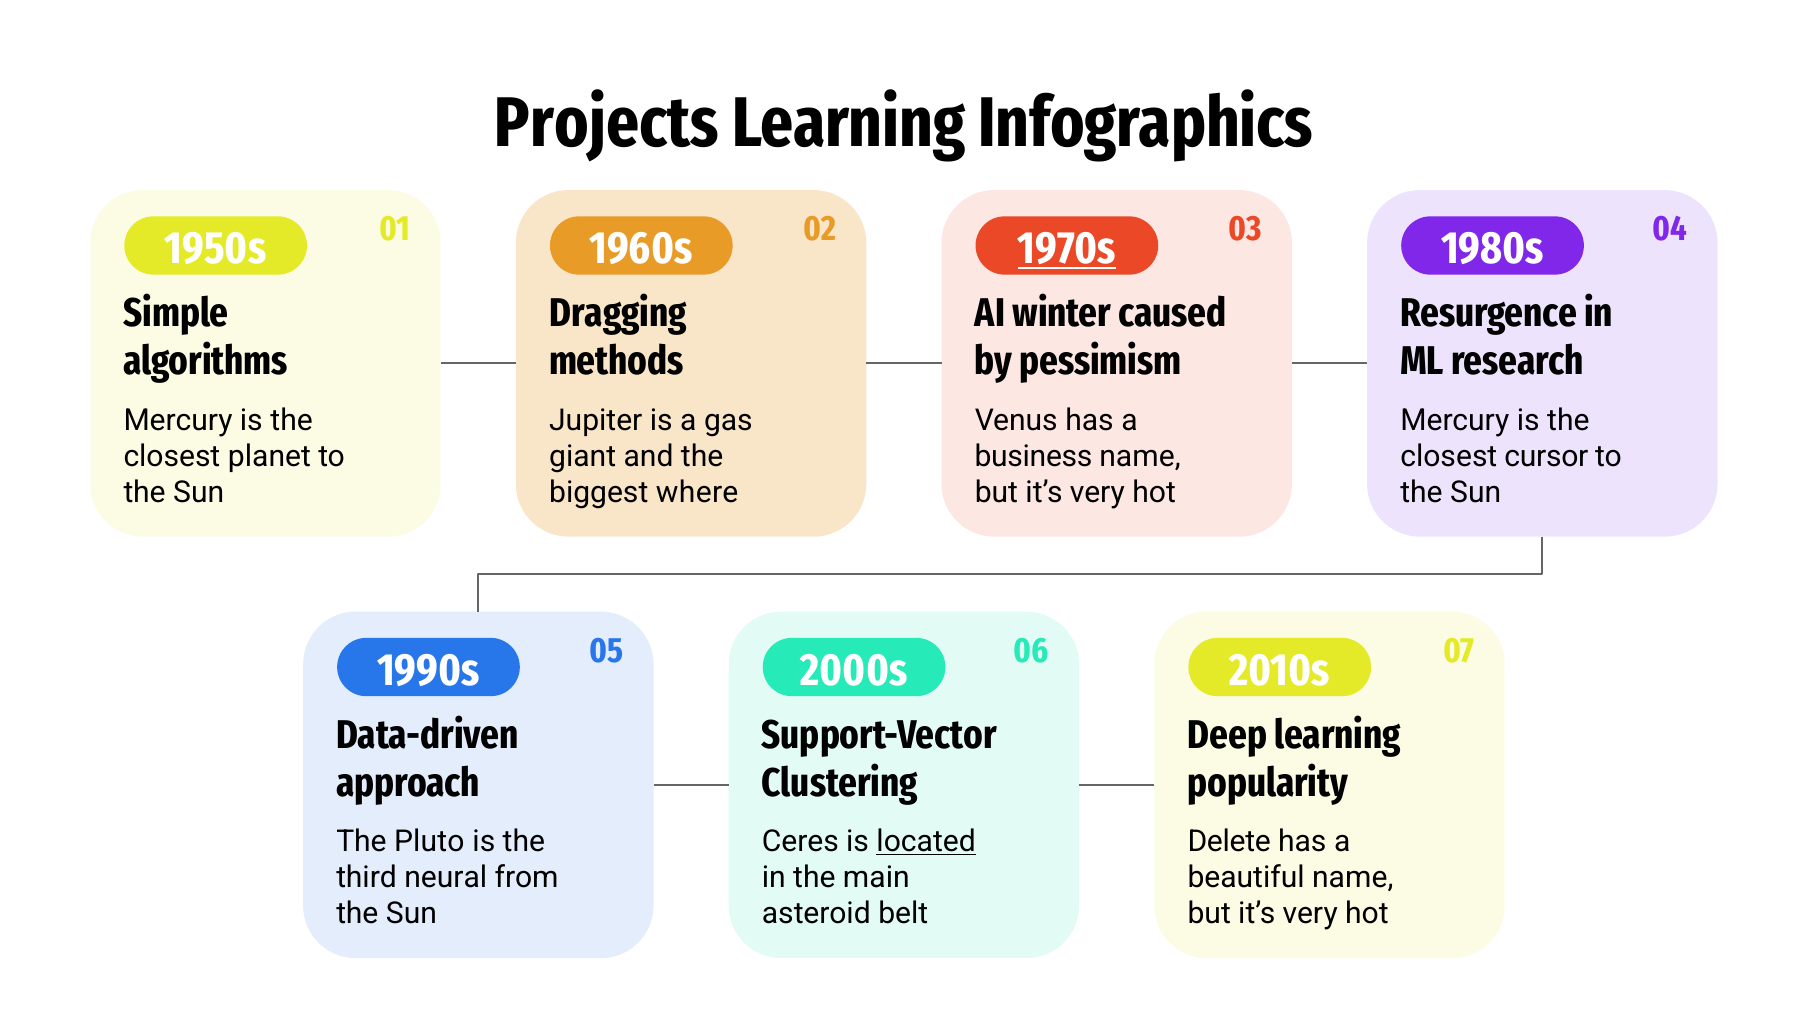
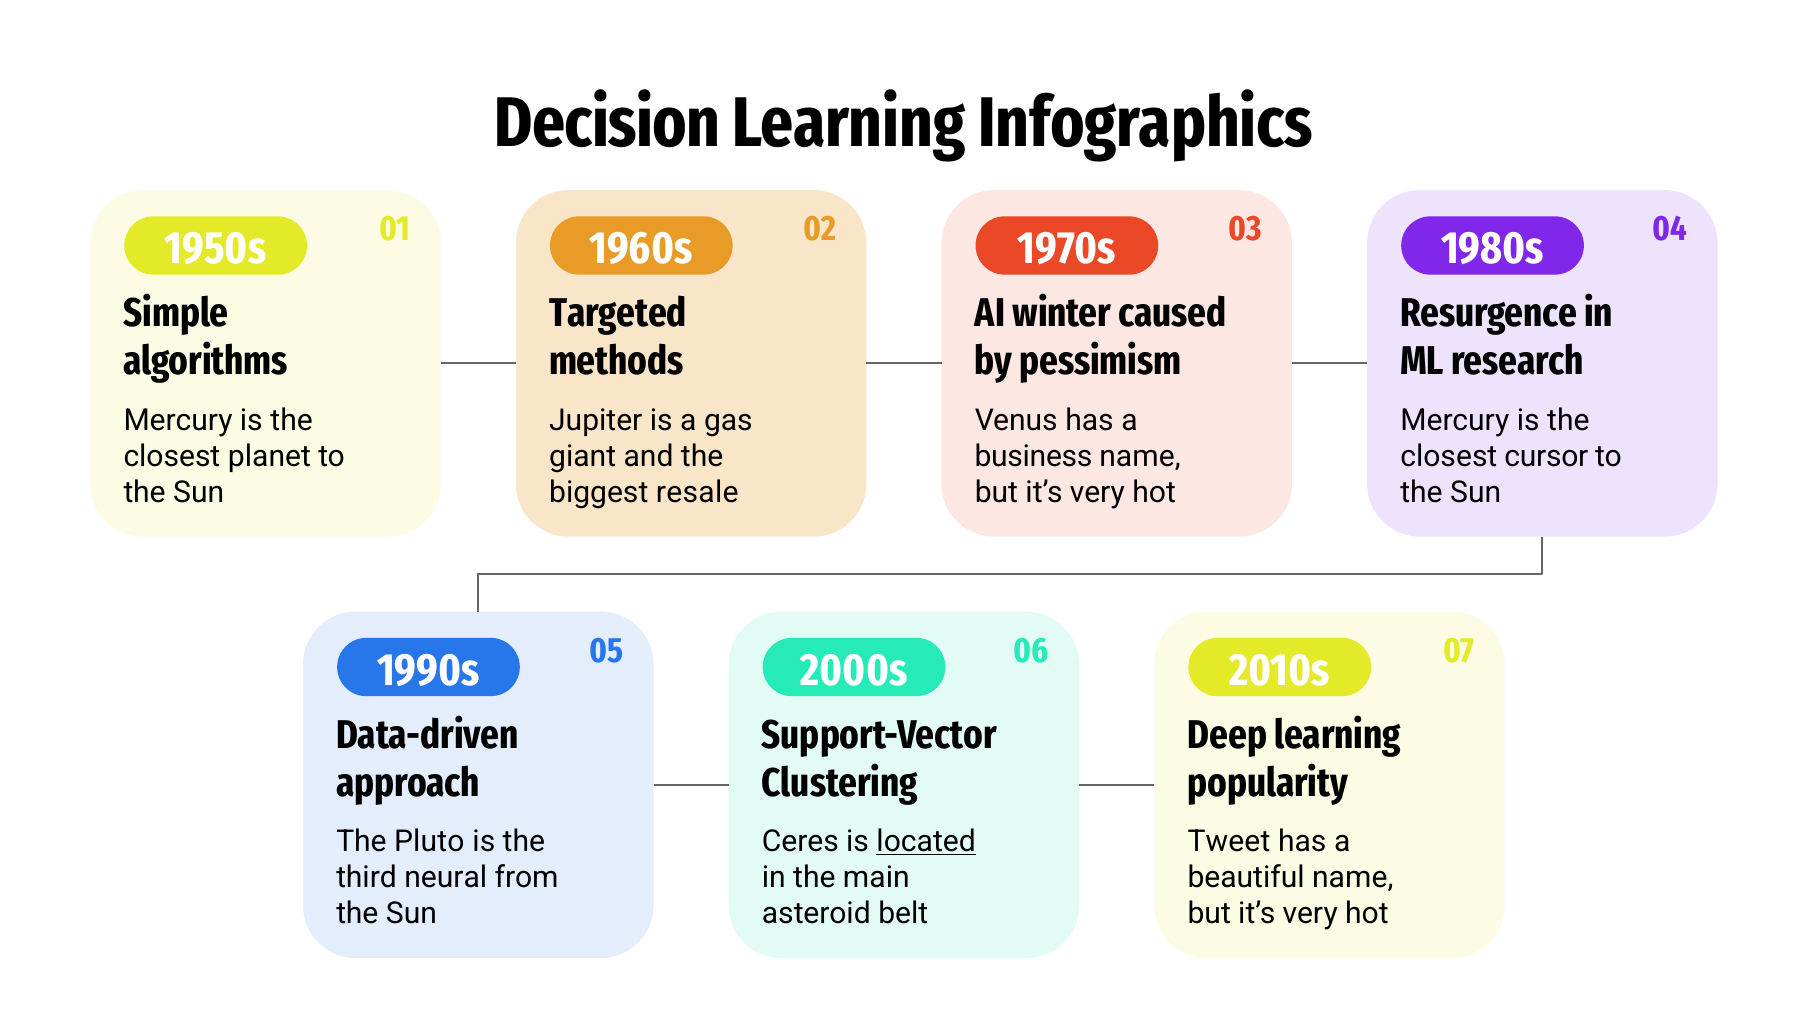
Projects: Projects -> Decision
1970s underline: present -> none
Dragging: Dragging -> Targeted
where: where -> resale
Delete: Delete -> Tweet
